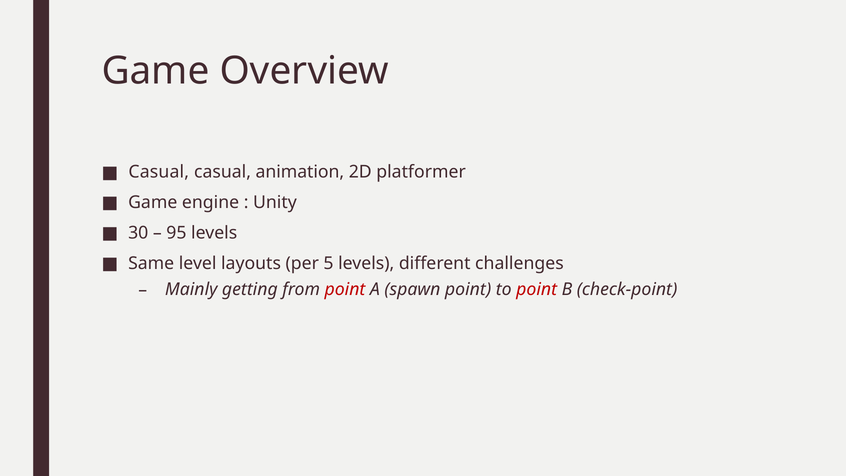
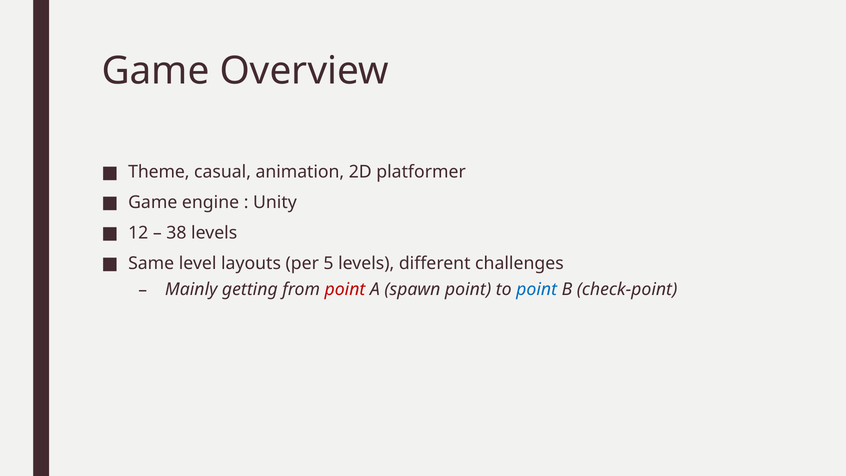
Casual at (159, 172): Casual -> Theme
30: 30 -> 12
95: 95 -> 38
point at (537, 289) colour: red -> blue
